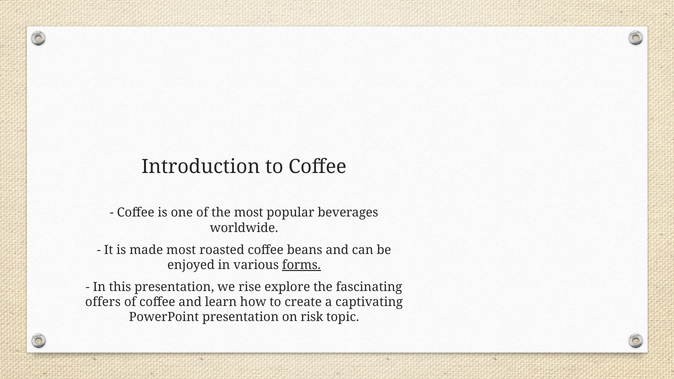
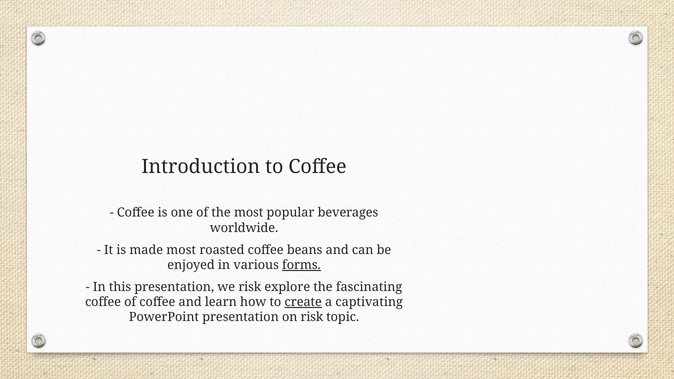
we rise: rise -> risk
offers at (103, 302): offers -> coffee
create underline: none -> present
